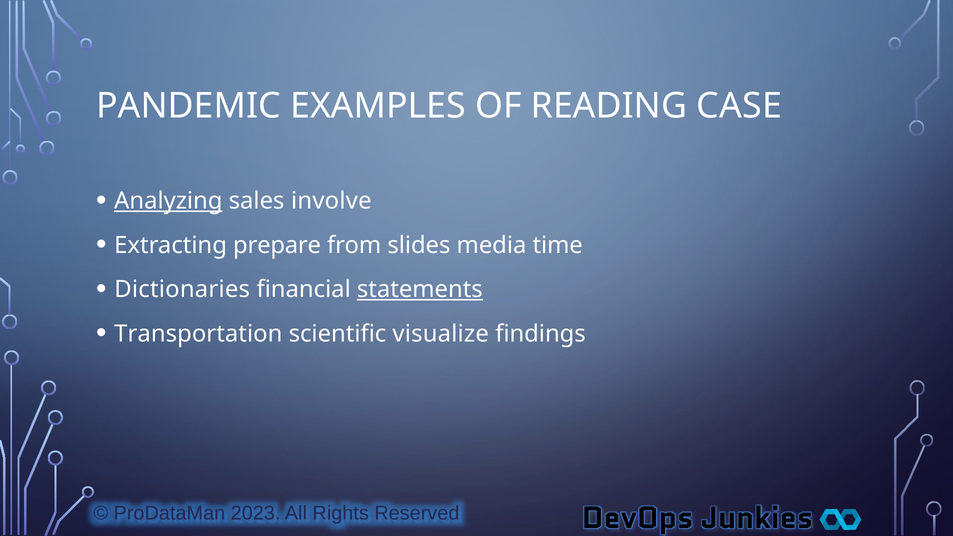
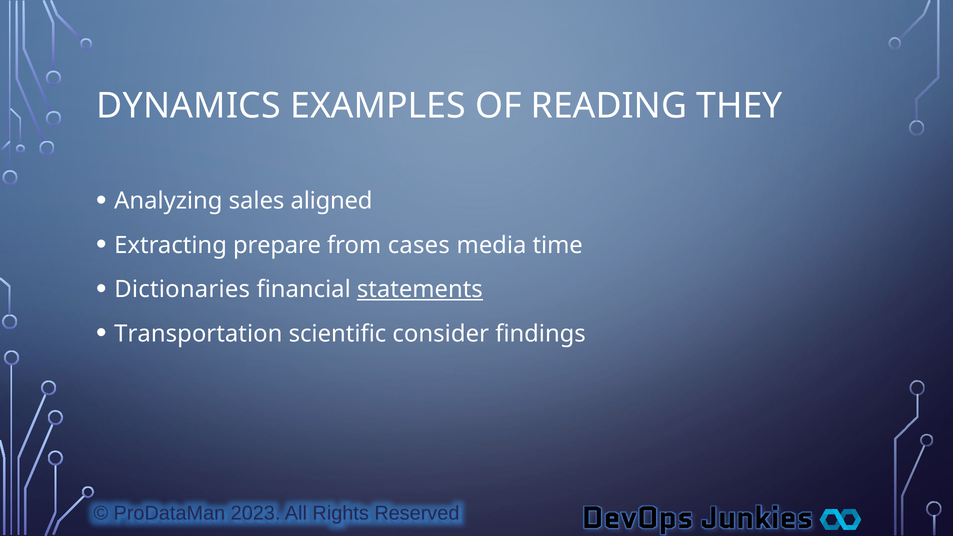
PANDEMIC: PANDEMIC -> DYNAMICS
CASE: CASE -> THEY
Analyzing underline: present -> none
involve: involve -> aligned
slides: slides -> cases
visualize: visualize -> consider
